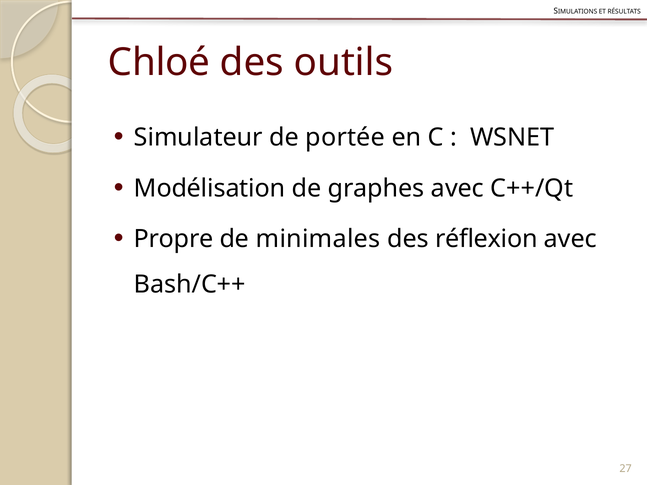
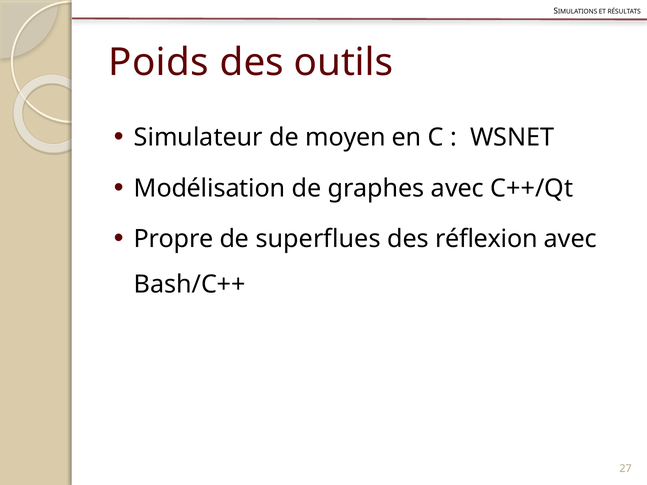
Chloé: Chloé -> Poids
portée: portée -> moyen
minimales: minimales -> superflues
